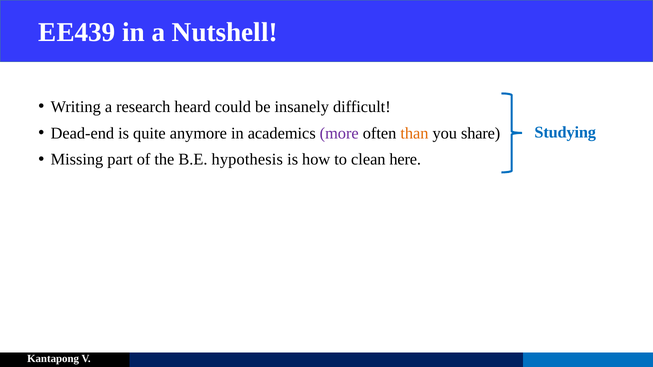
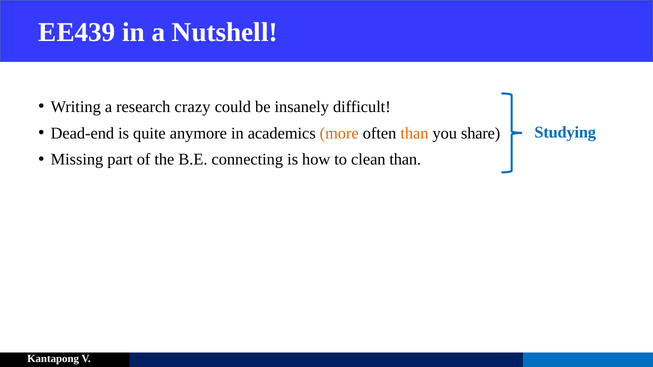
heard: heard -> crazy
more colour: purple -> orange
hypothesis: hypothesis -> connecting
clean here: here -> than
